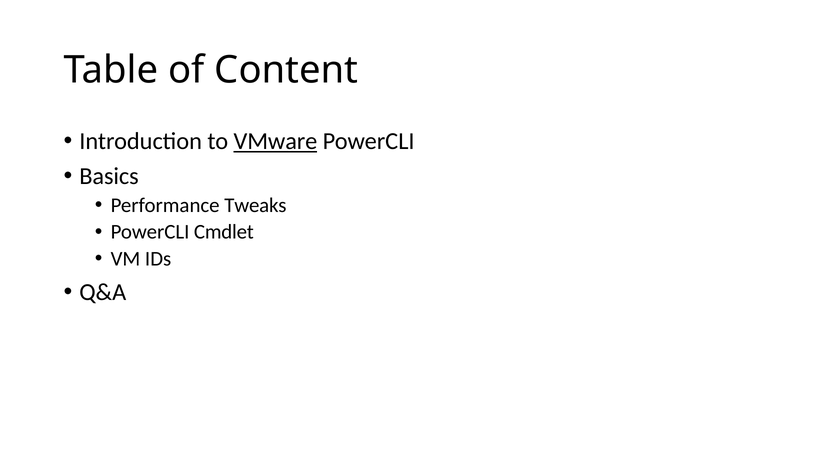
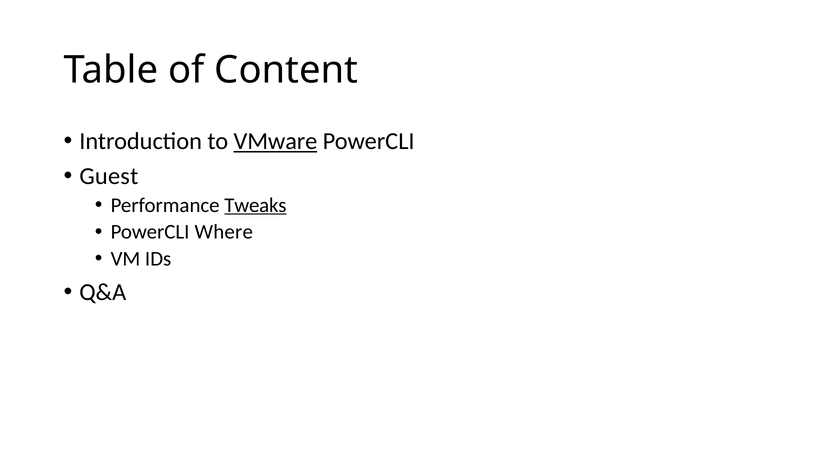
Basics: Basics -> Guest
Tweaks underline: none -> present
Cmdlet: Cmdlet -> Where
